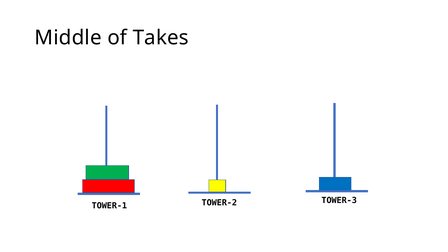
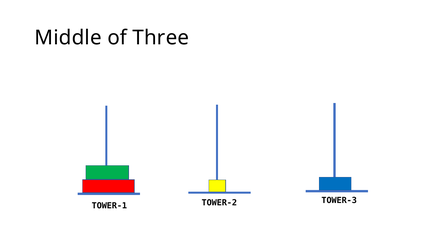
Takes: Takes -> Three
